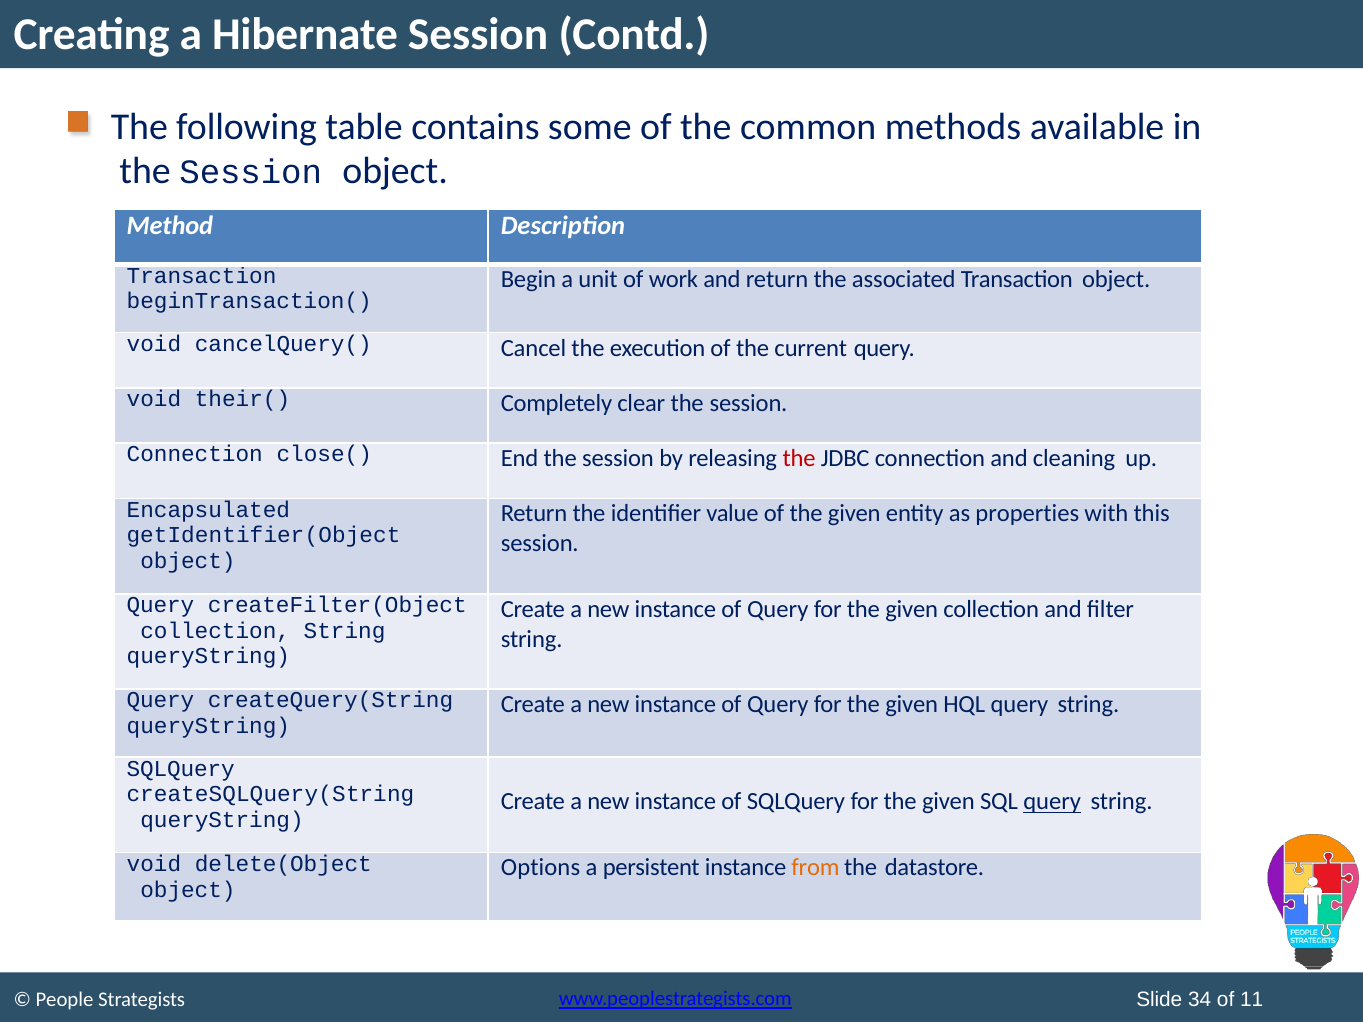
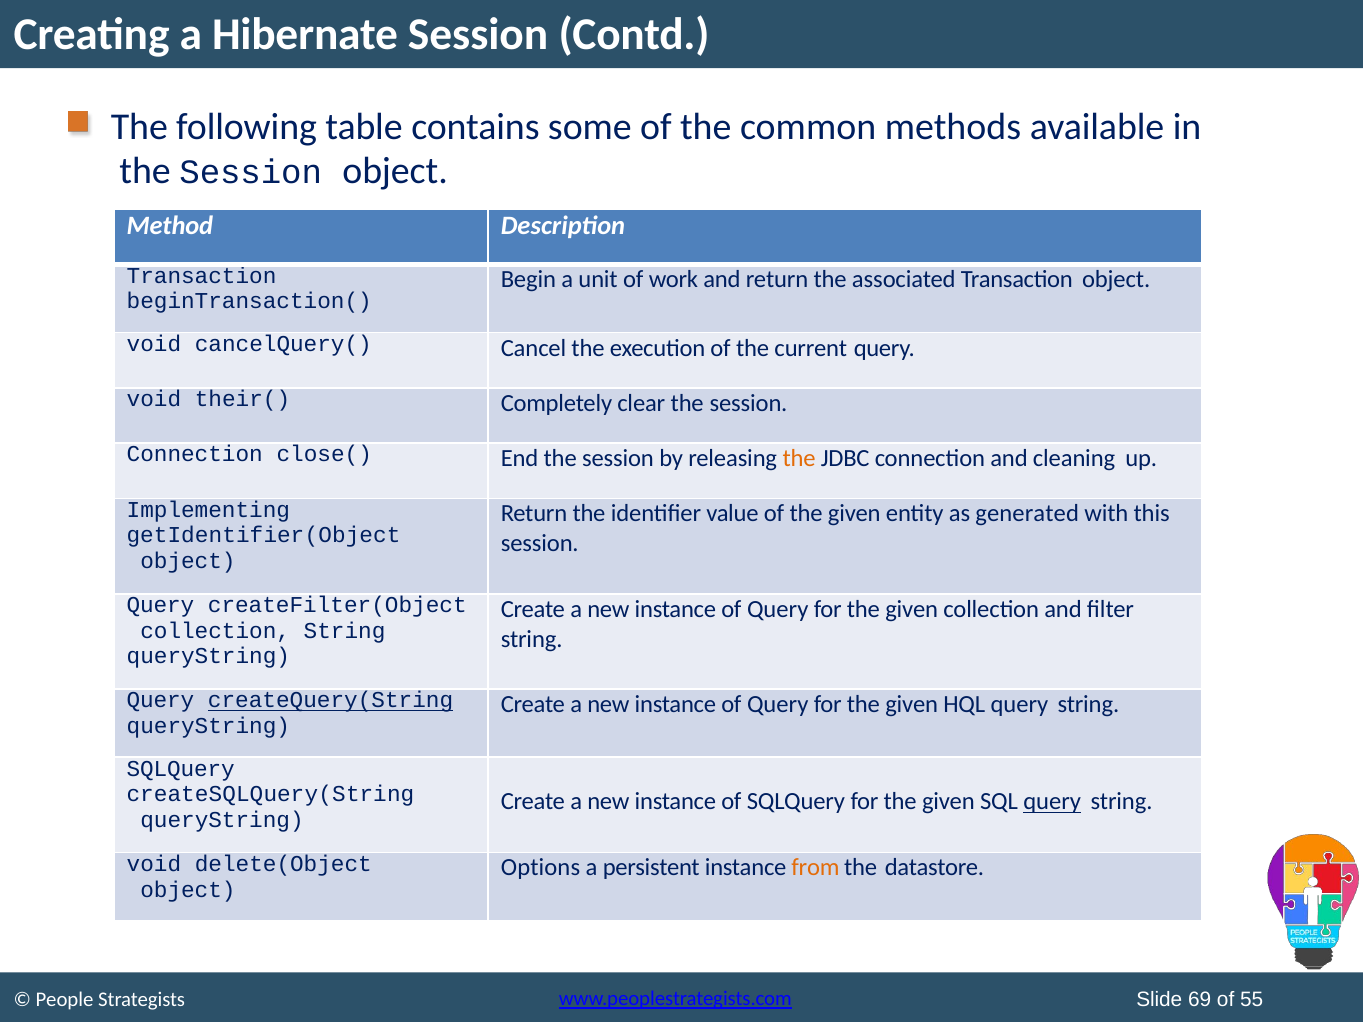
the at (799, 459) colour: red -> orange
Encapsulated: Encapsulated -> Implementing
properties: properties -> generated
createQuery(String underline: none -> present
34: 34 -> 69
11: 11 -> 55
